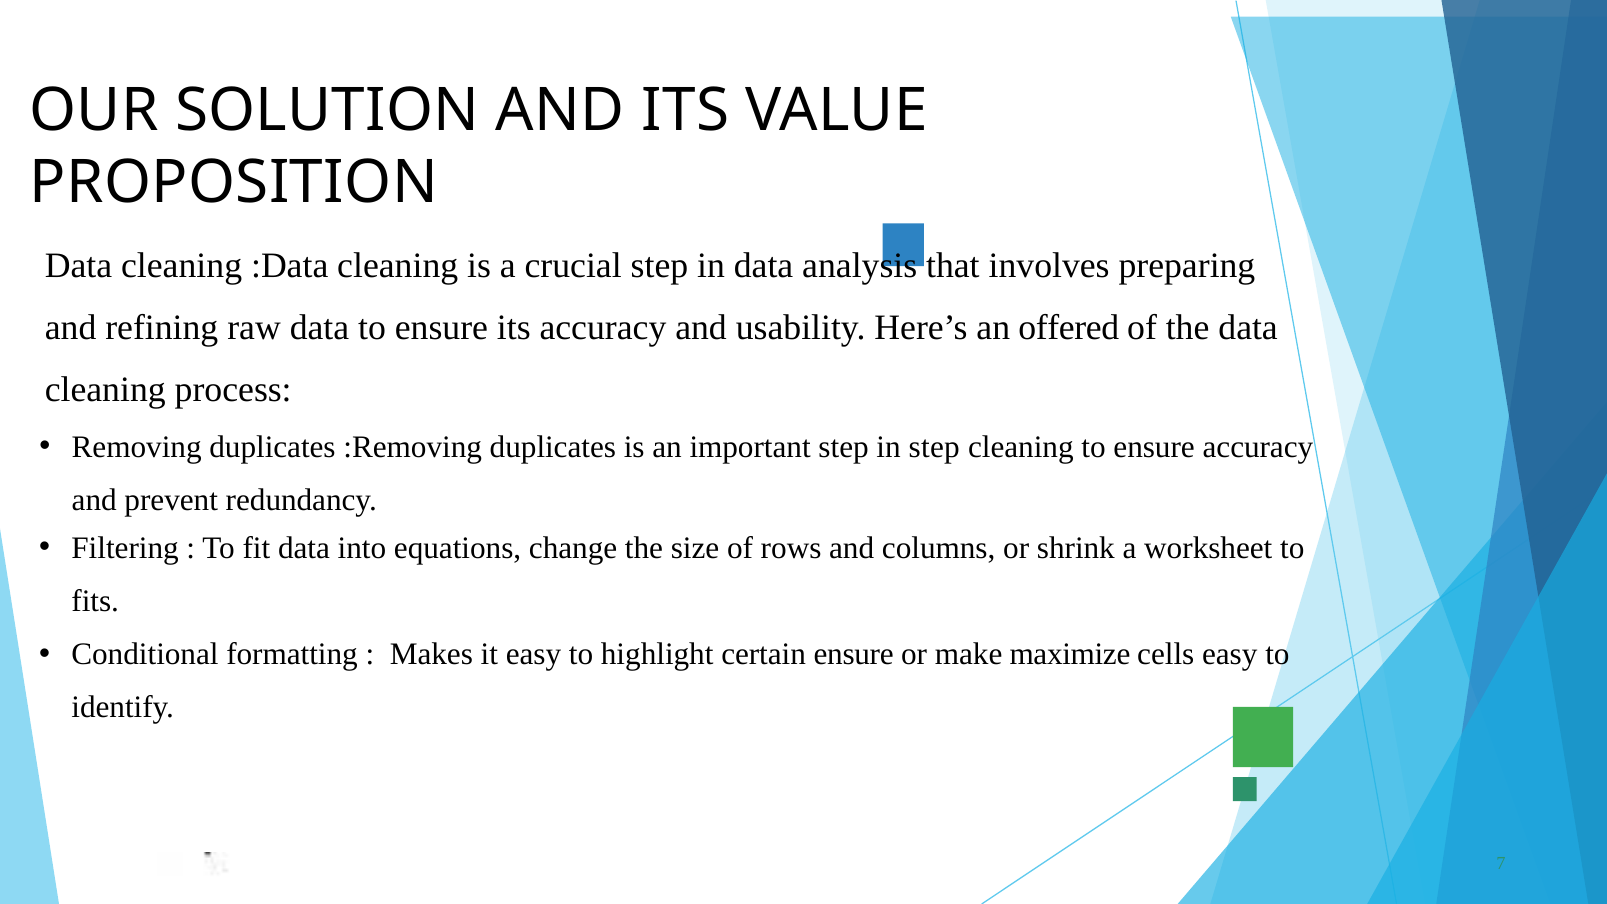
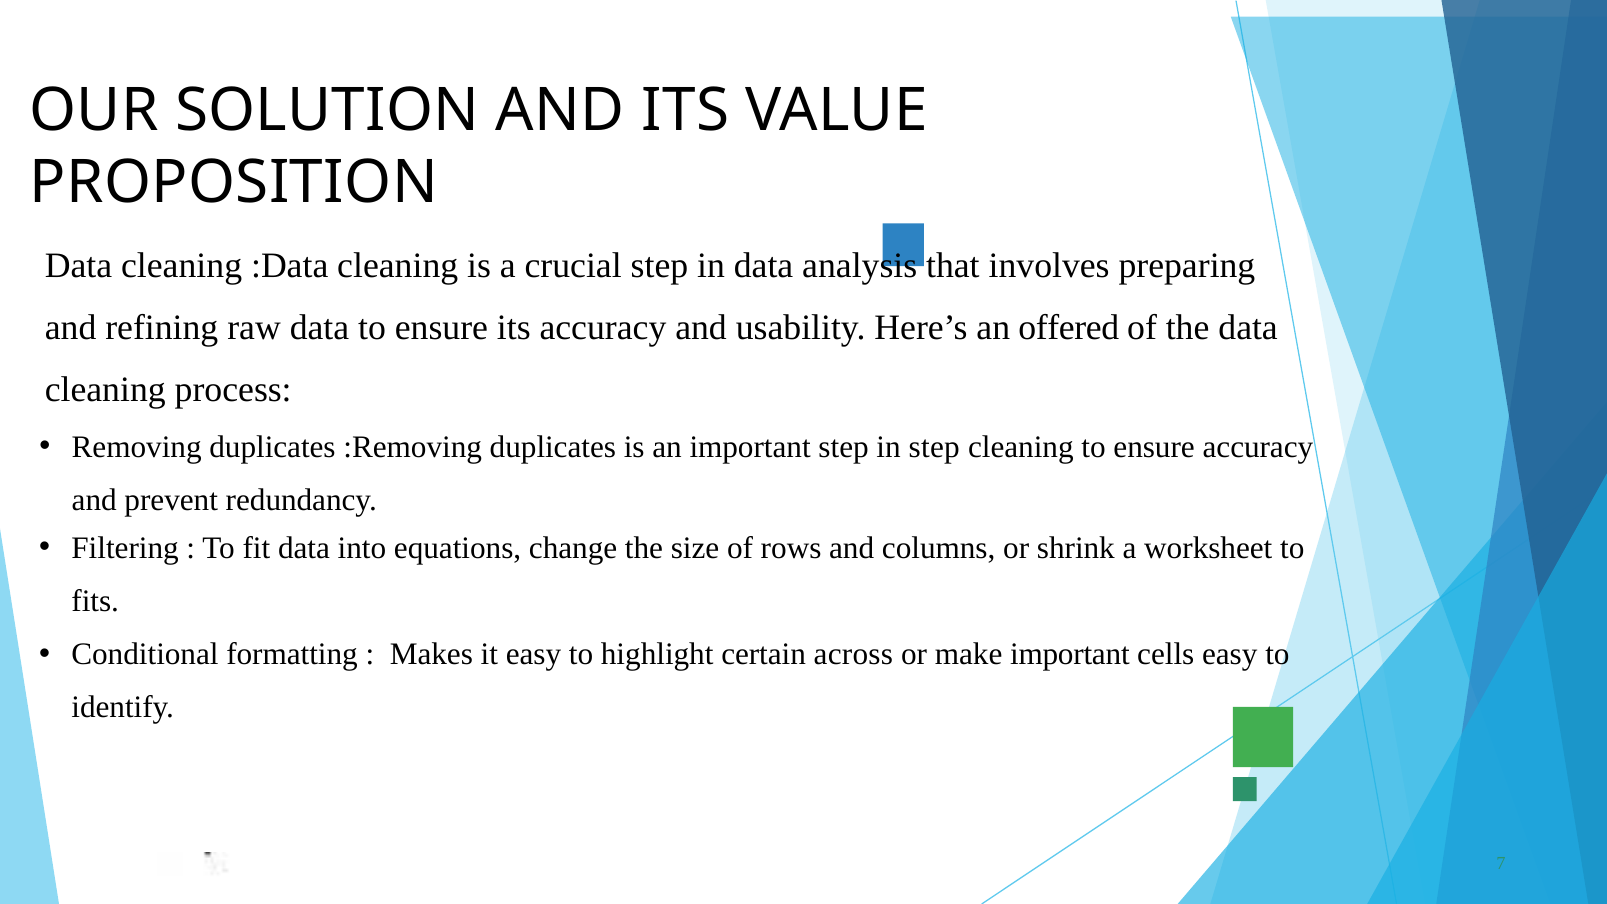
certain ensure: ensure -> across
make maximize: maximize -> important
